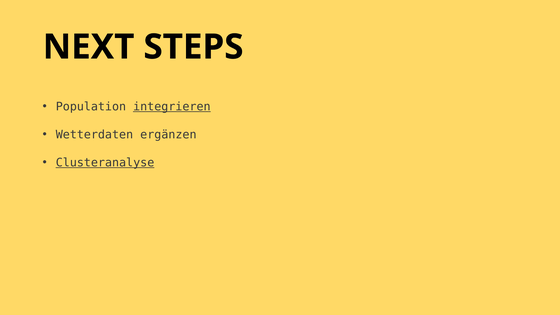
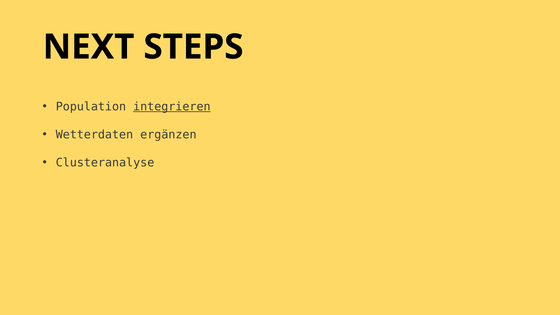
Clusteranalyse underline: present -> none
